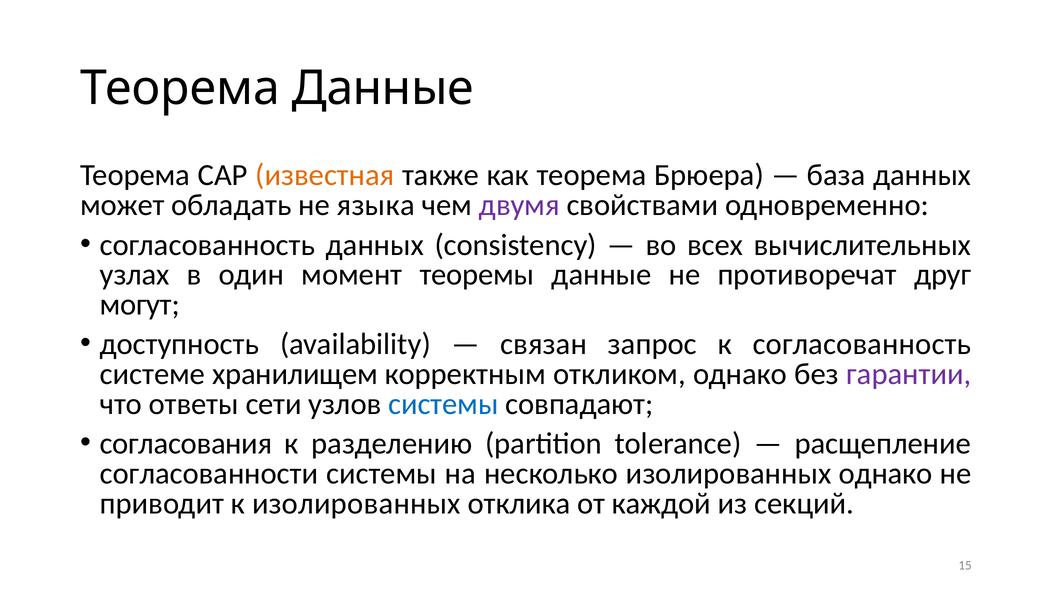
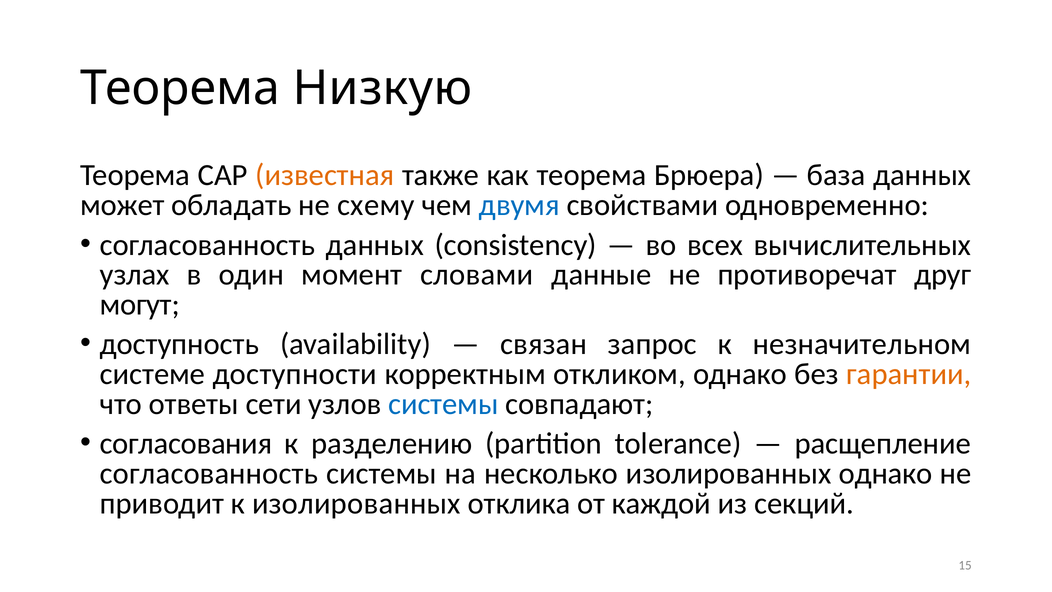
Теорема Данные: Данные -> Низкую
языка: языка -> схему
двумя colour: purple -> blue
теоремы: теоремы -> словами
к согласованность: согласованность -> незначительном
хранилищем: хранилищем -> доступности
гарантии colour: purple -> orange
согласованности at (209, 473): согласованности -> согласованность
